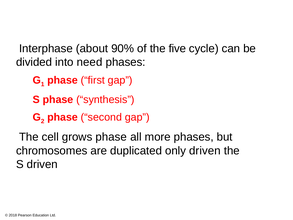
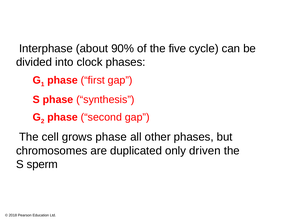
need: need -> clock
more: more -> other
S driven: driven -> sperm
